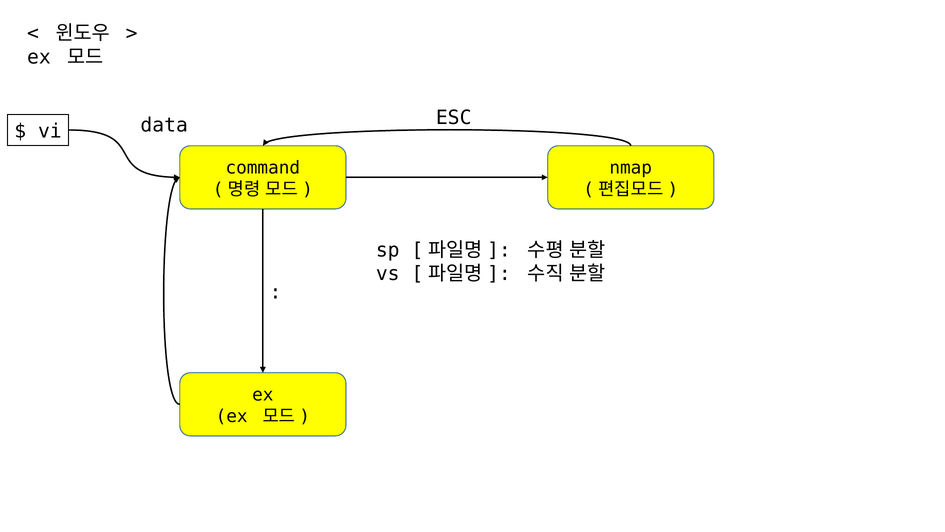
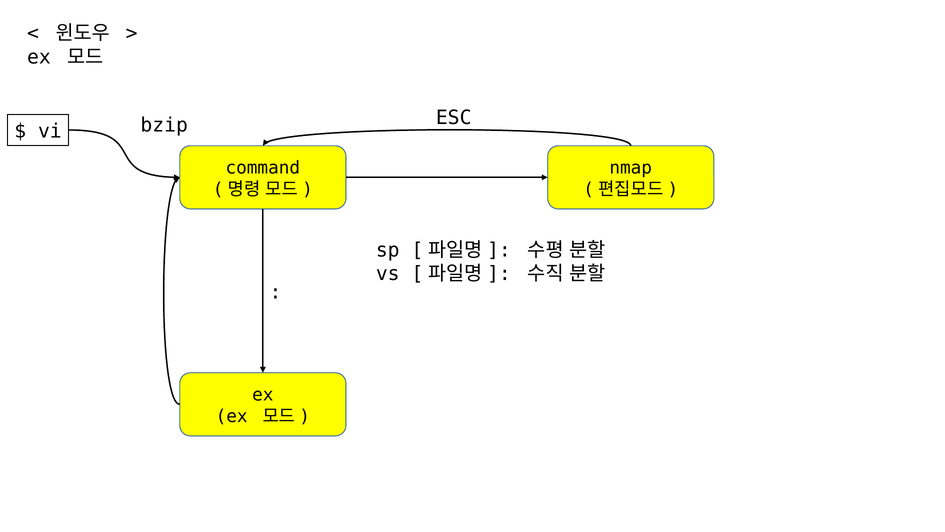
data: data -> bzip
